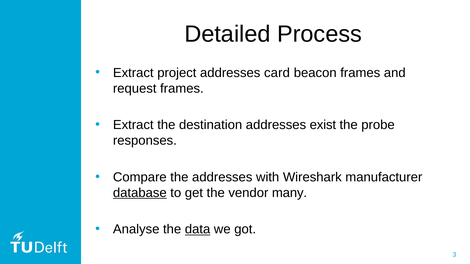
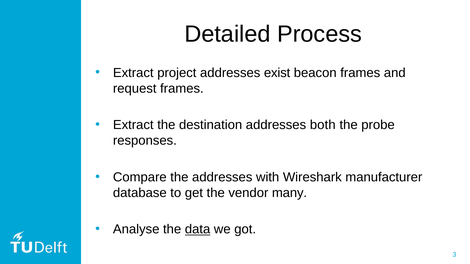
card: card -> exist
exist: exist -> both
database underline: present -> none
